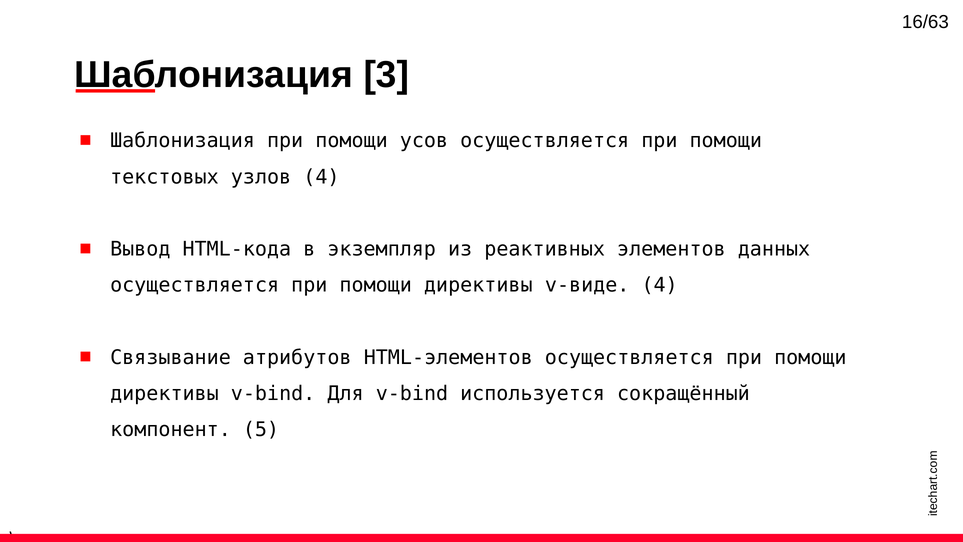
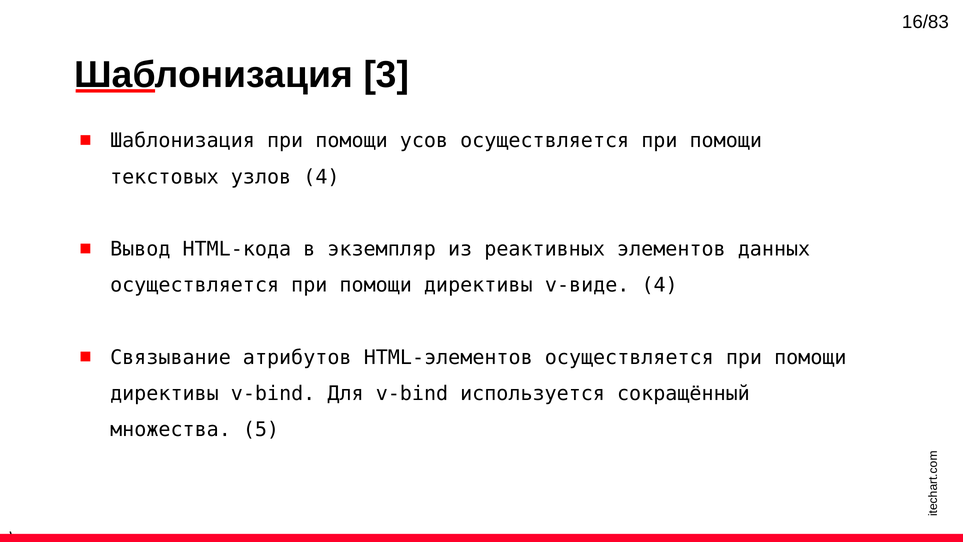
16/63: 16/63 -> 16/83
компонент: компонент -> множества
